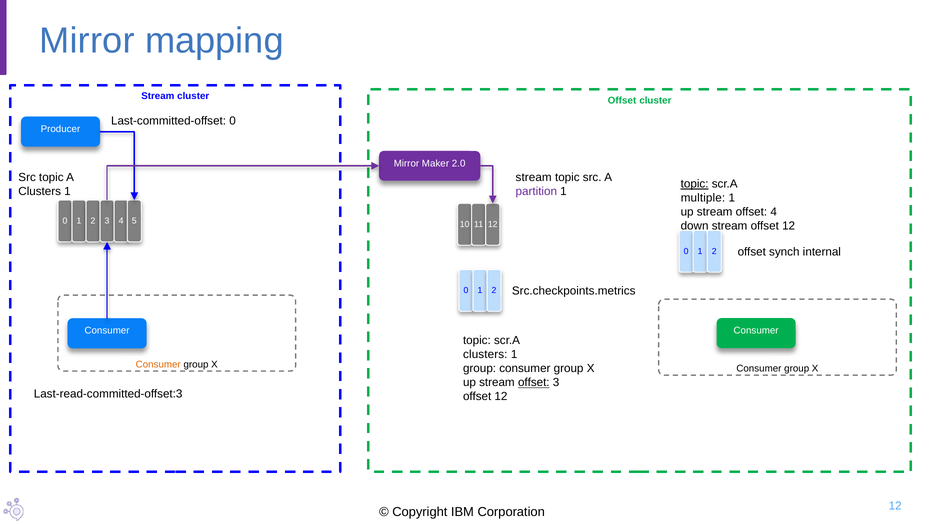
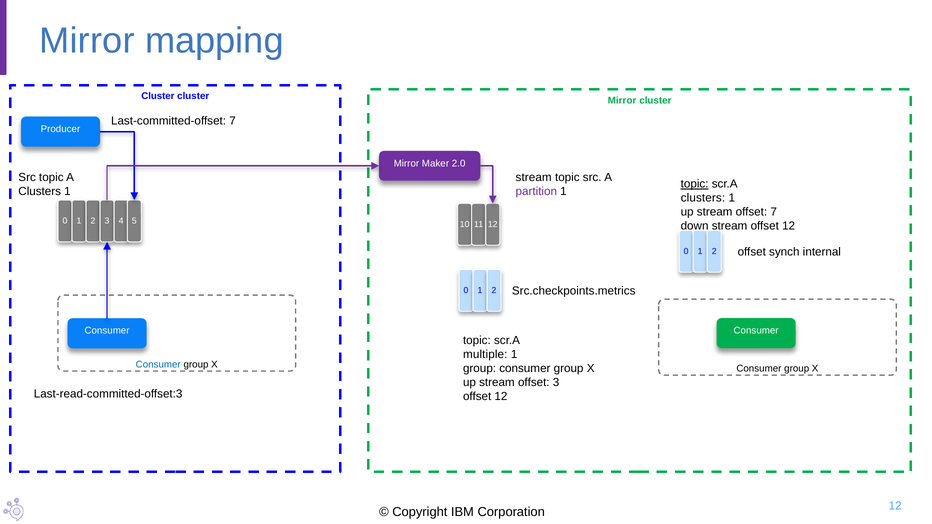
Stream at (158, 96): Stream -> Cluster
cluster Offset: Offset -> Mirror
Last-committed-offset 0: 0 -> 7
multiple at (703, 198): multiple -> clusters
offset 4: 4 -> 7
clusters at (485, 355): clusters -> multiple
Consumer at (158, 365) colour: orange -> blue
offset at (534, 383) underline: present -> none
